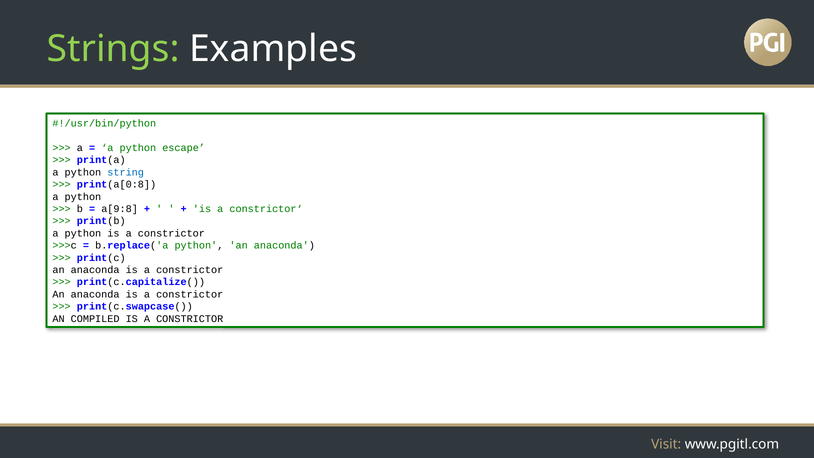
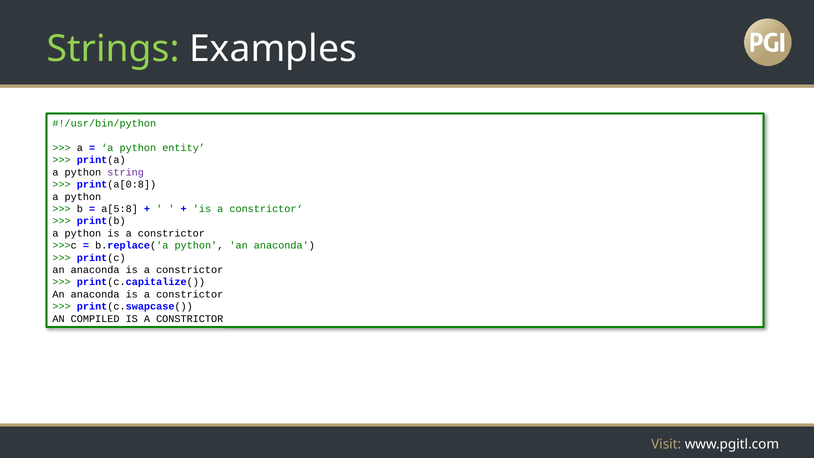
escape: escape -> entity
string colour: blue -> purple
a[9:8: a[9:8 -> a[5:8
